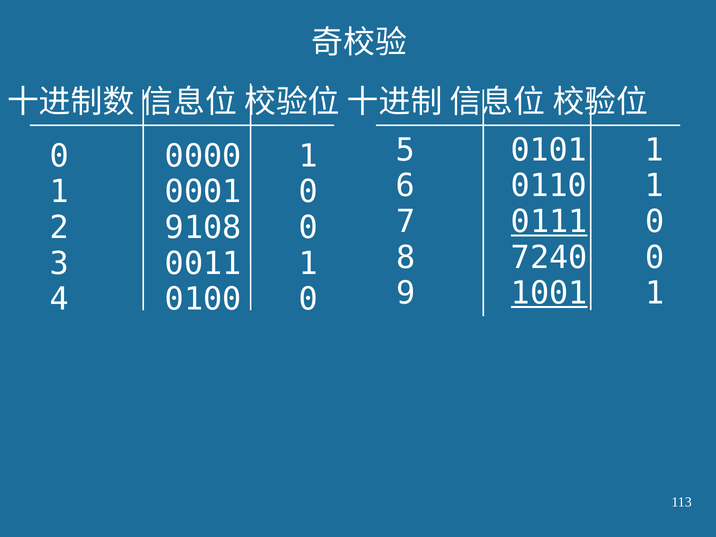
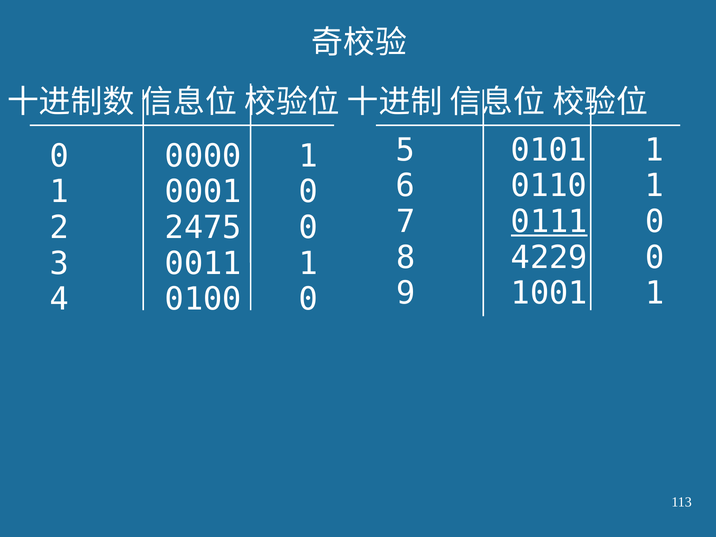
9108: 9108 -> 2475
7240: 7240 -> 4229
1001 underline: present -> none
